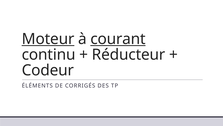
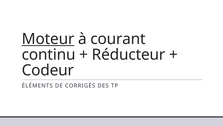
courant underline: present -> none
